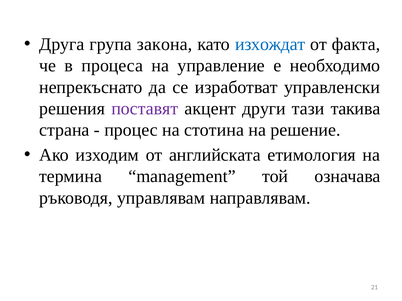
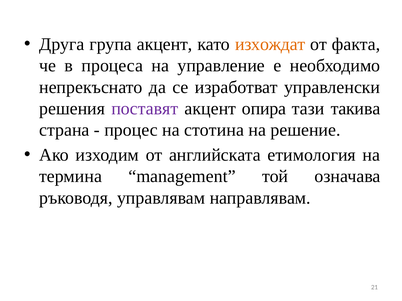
група закона: закона -> акцент
изхождат colour: blue -> orange
други: други -> опира
